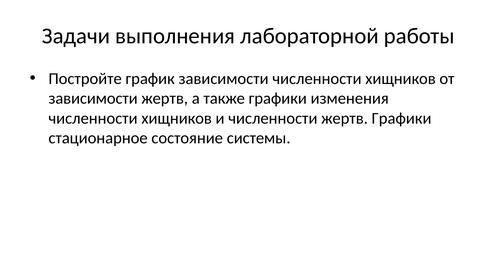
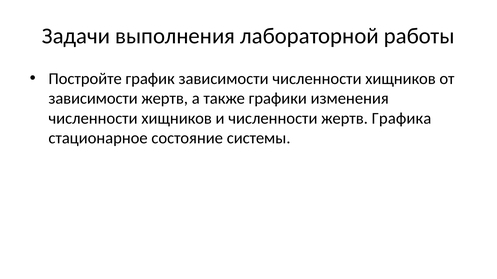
жертв Графики: Графики -> Графика
